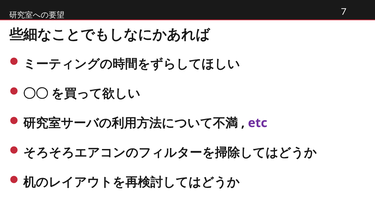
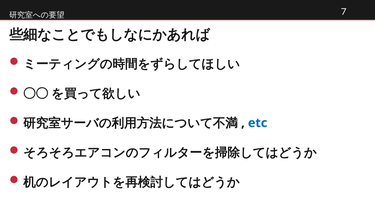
etc colour: purple -> blue
